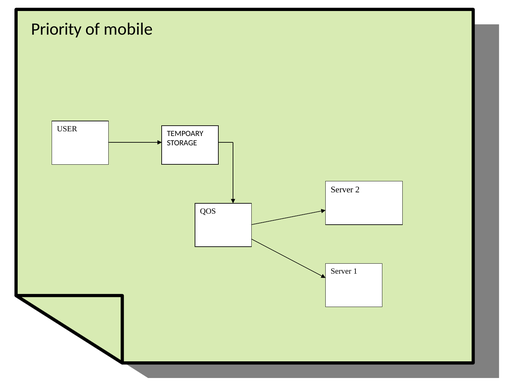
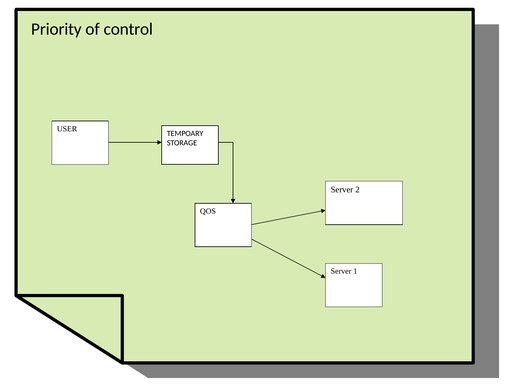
mobile: mobile -> control
